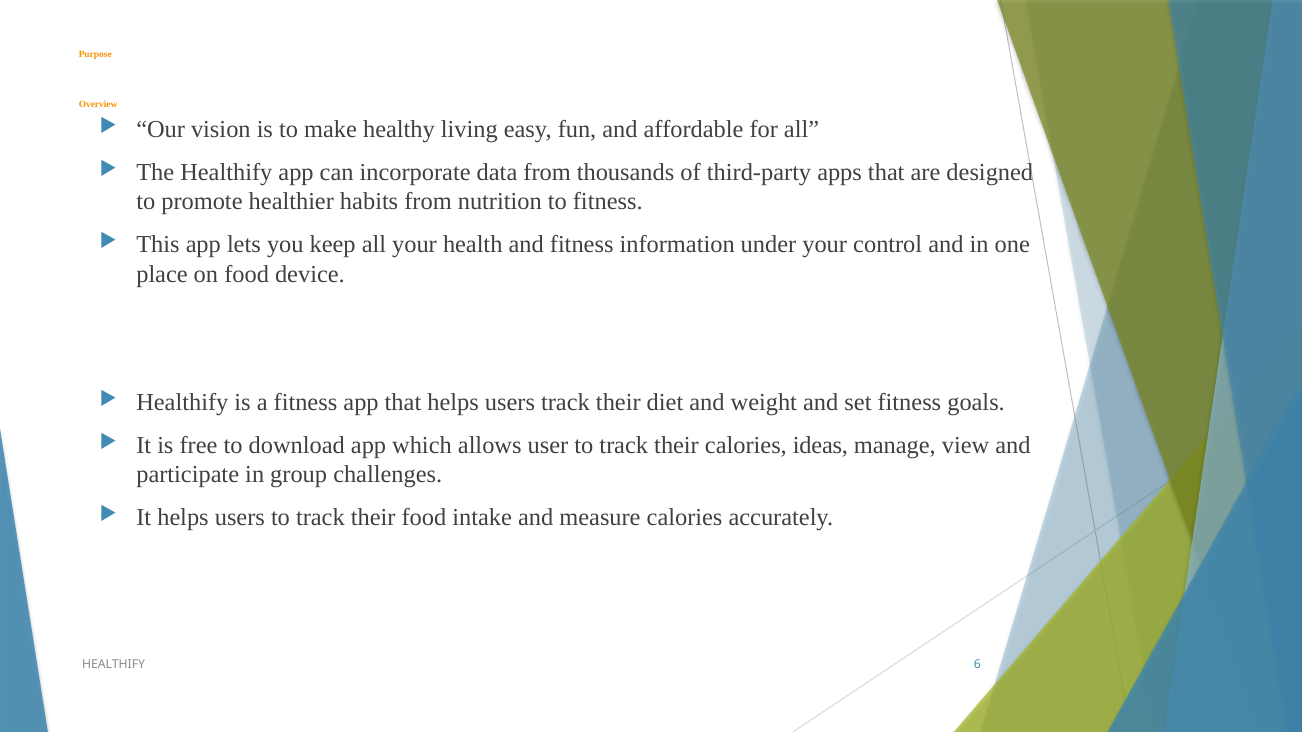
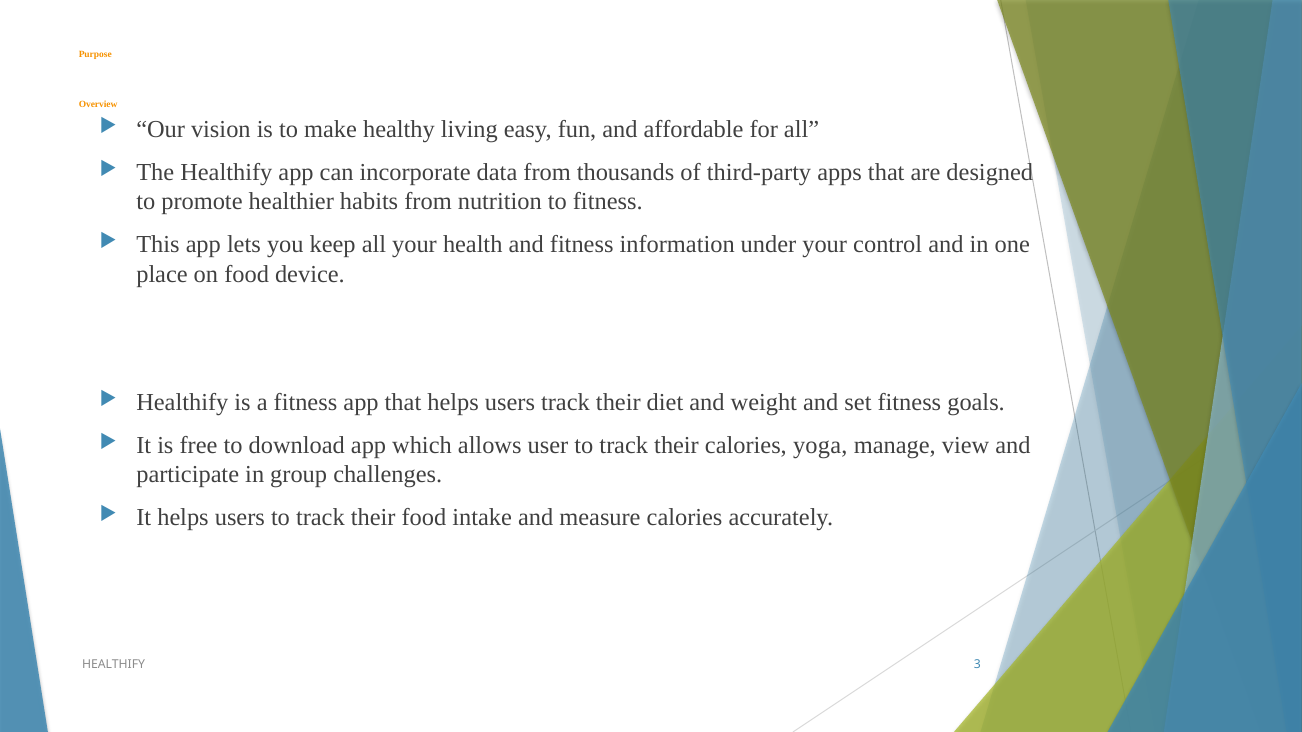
ideas: ideas -> yoga
6: 6 -> 3
